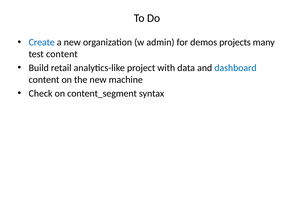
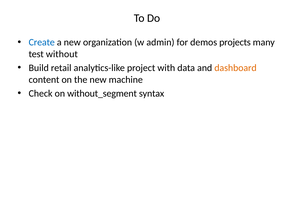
test content: content -> without
dashboard colour: blue -> orange
content_segment: content_segment -> without_segment
